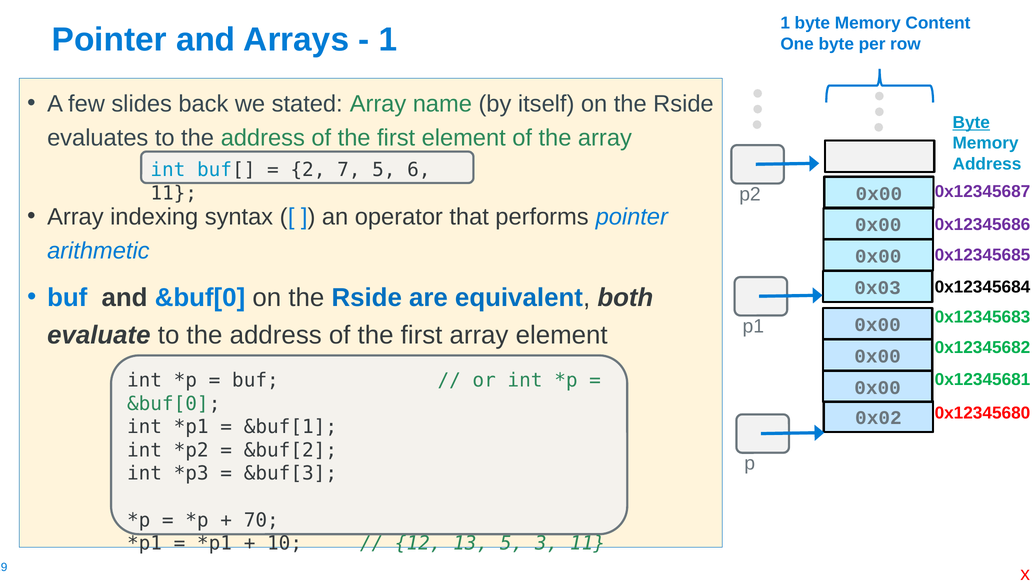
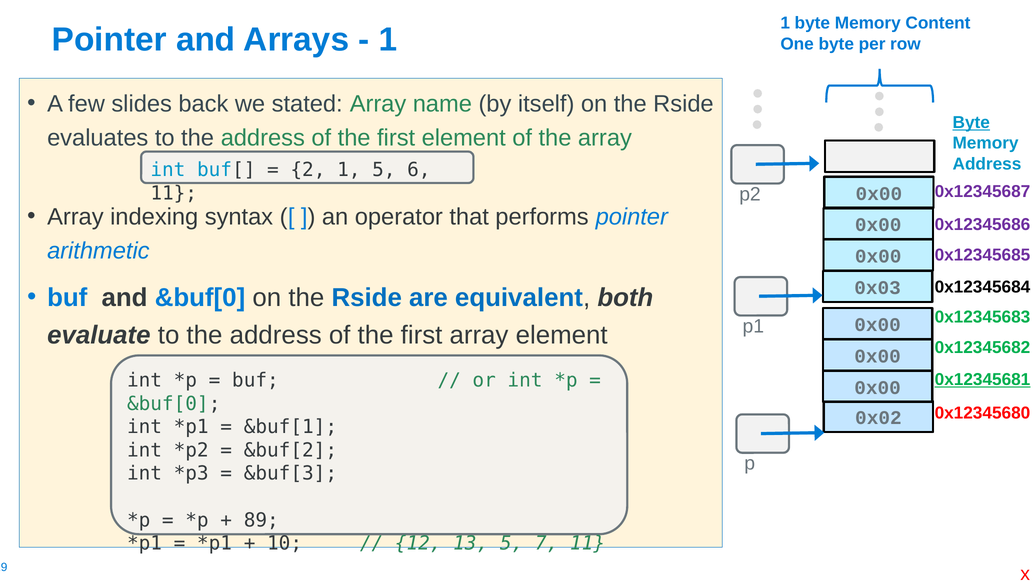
2 7: 7 -> 1
0x12345681 underline: none -> present
70: 70 -> 89
3: 3 -> 7
